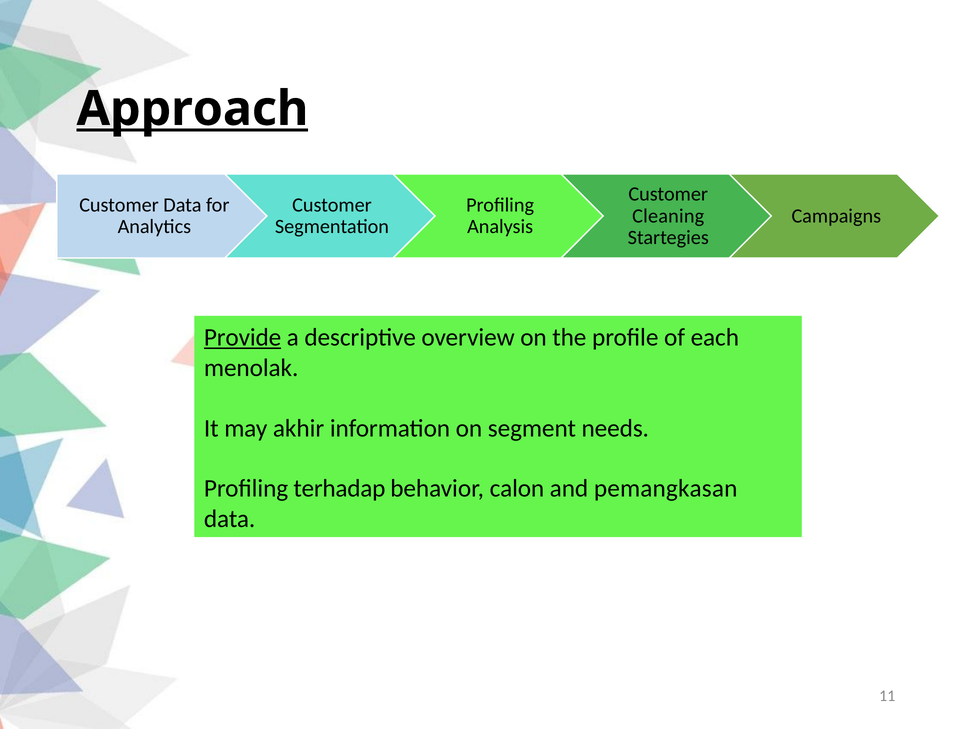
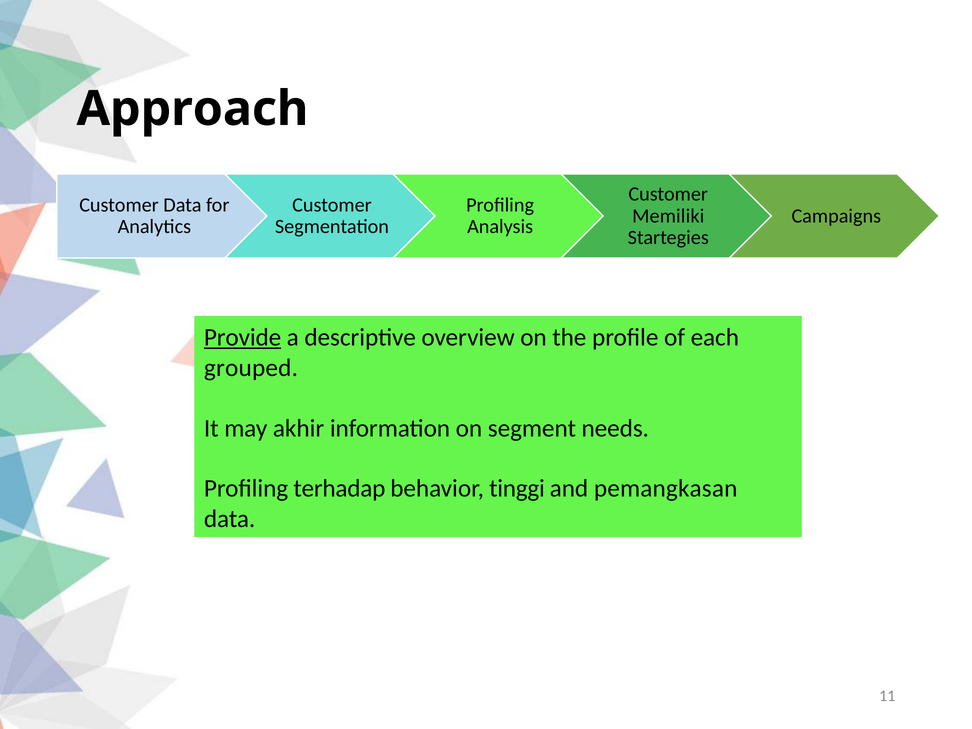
Approach underline: present -> none
Cleaning: Cleaning -> Memiliki
menolak: menolak -> grouped
calon: calon -> tinggi
